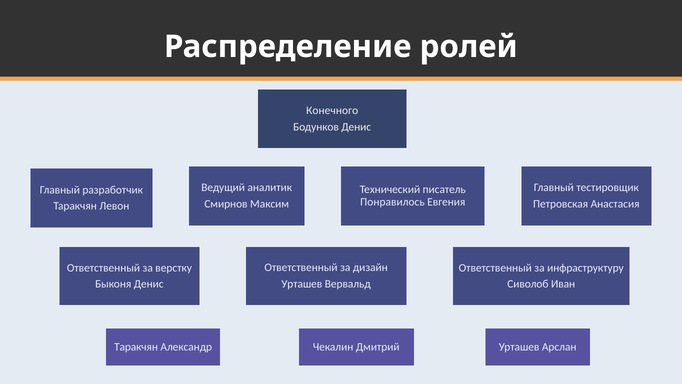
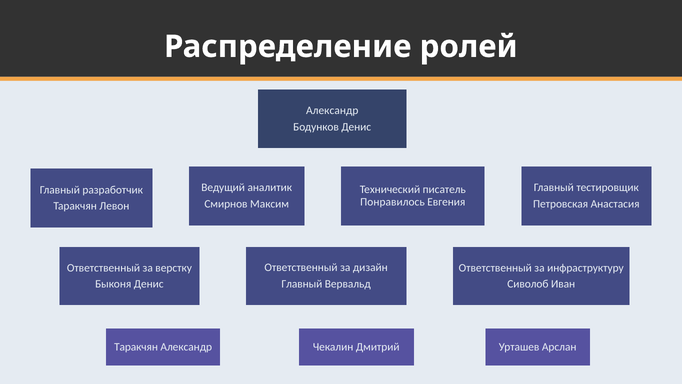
Конечного at (332, 110): Конечного -> Александр
Урташев at (302, 284): Урташев -> Главный
